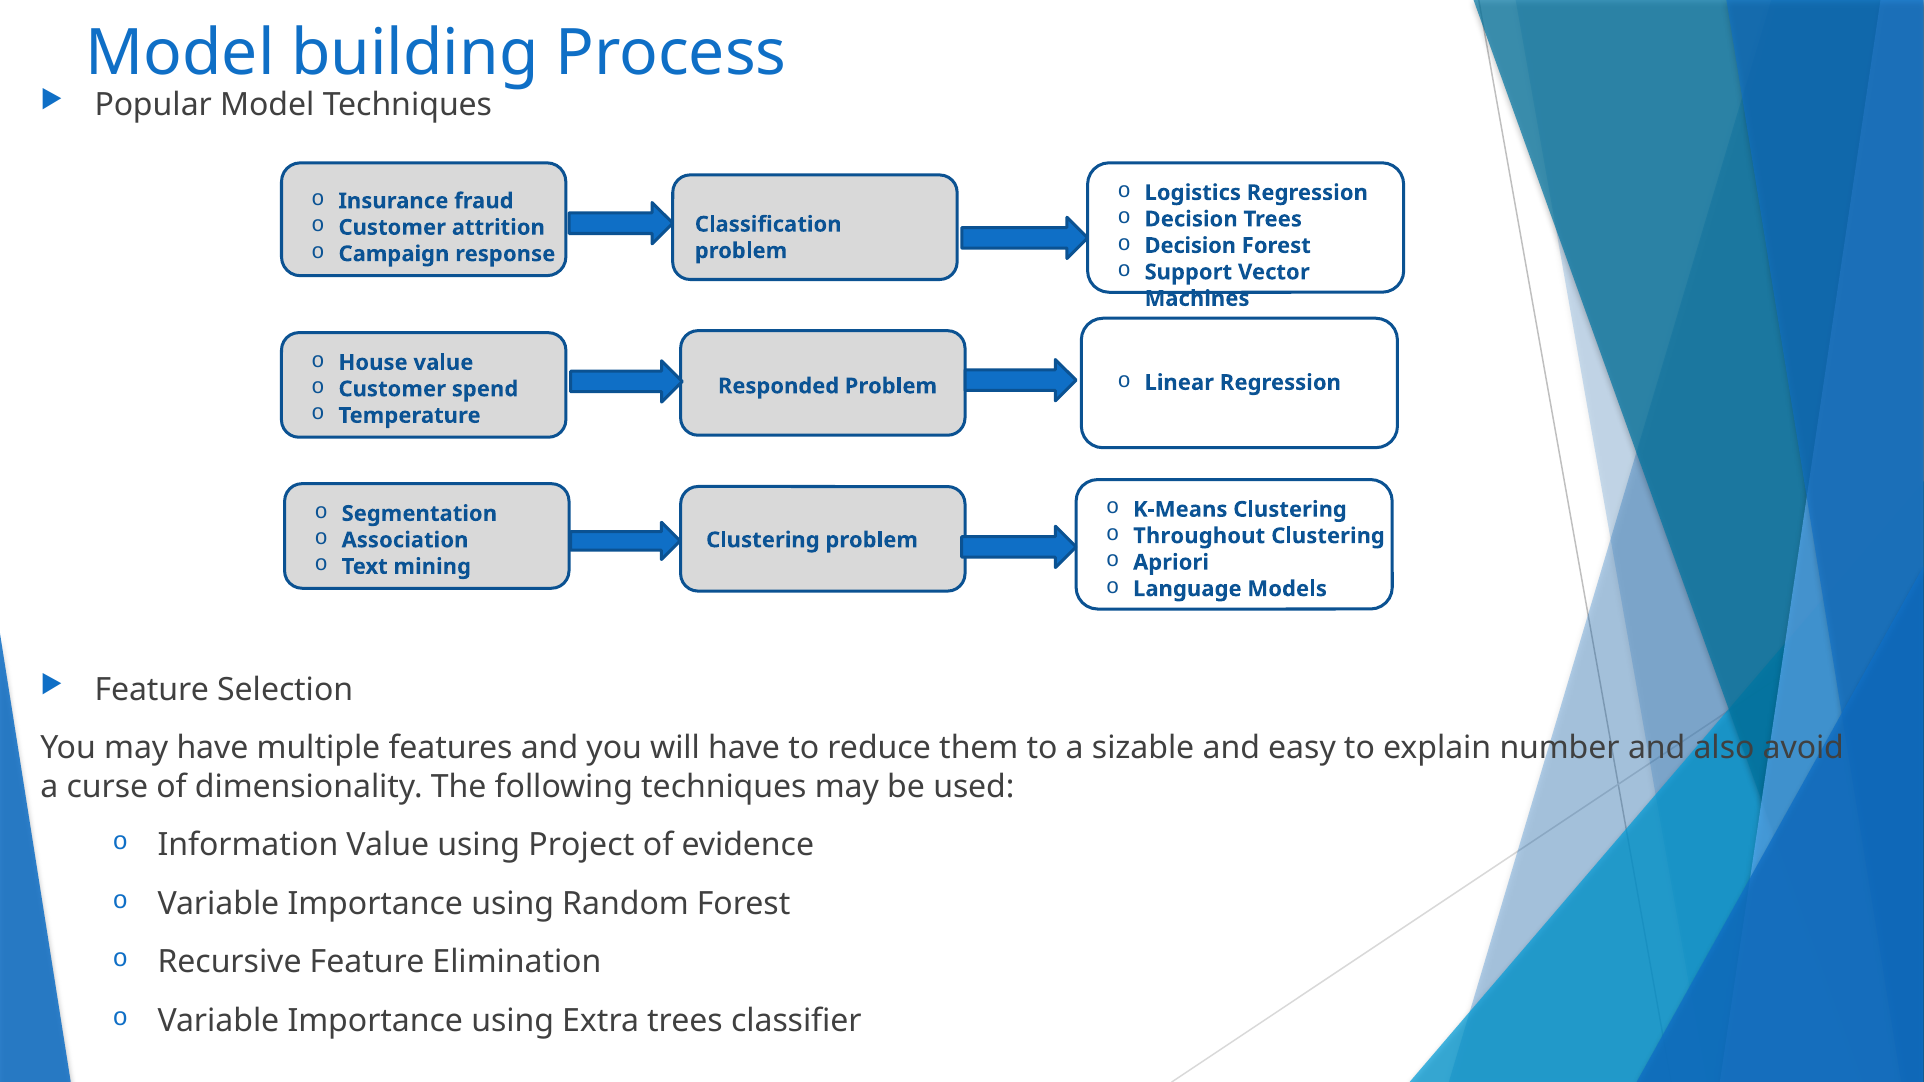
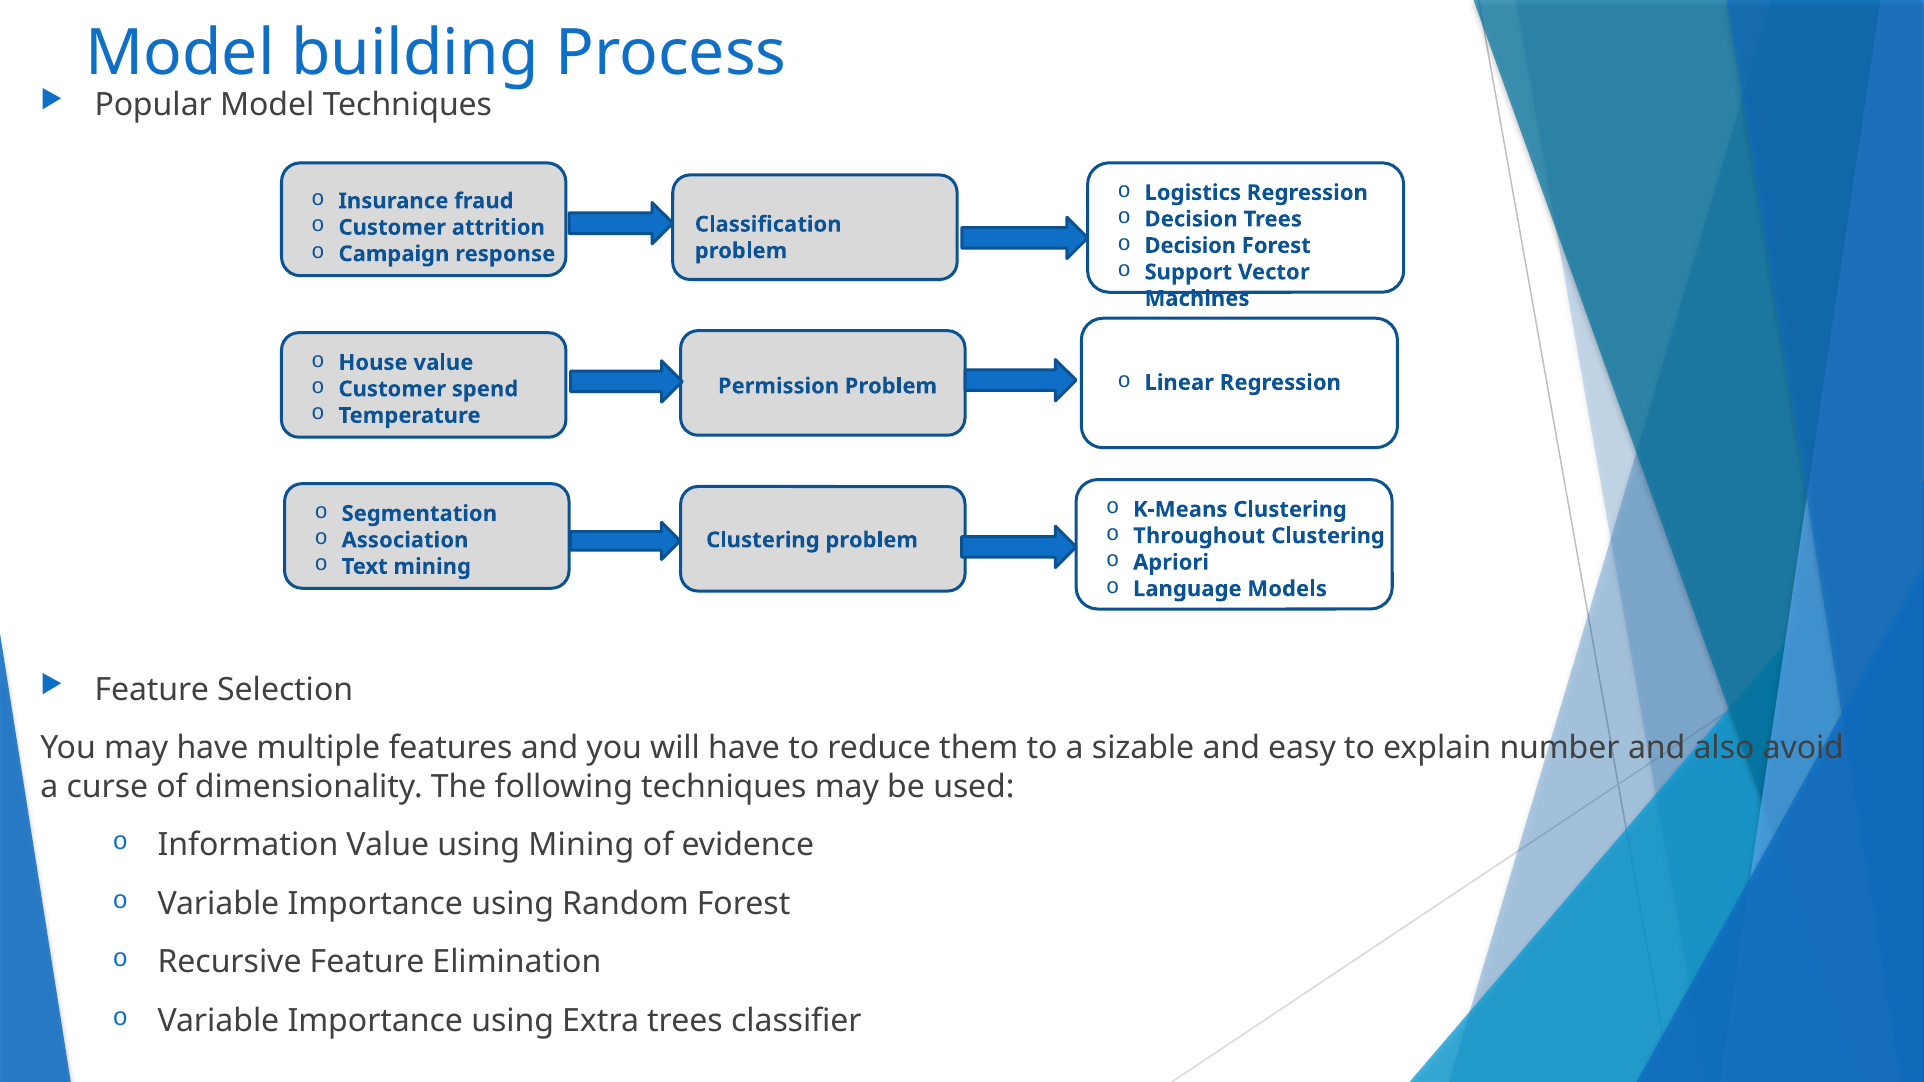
Responded: Responded -> Permission
using Project: Project -> Mining
